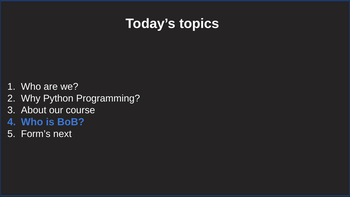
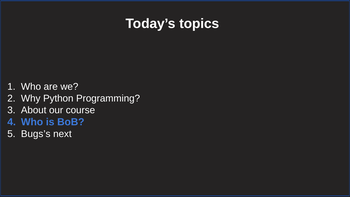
Form’s: Form’s -> Bugs’s
